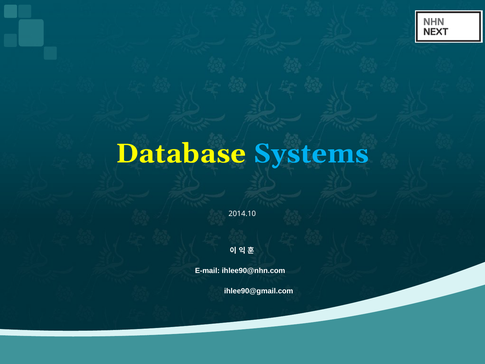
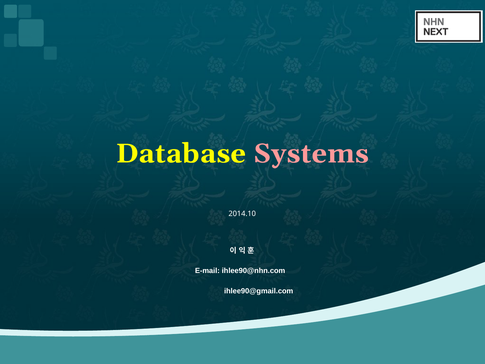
Systems colour: light blue -> pink
